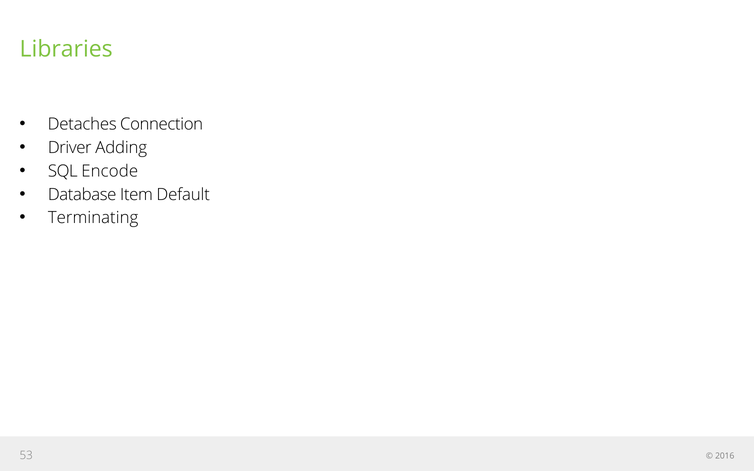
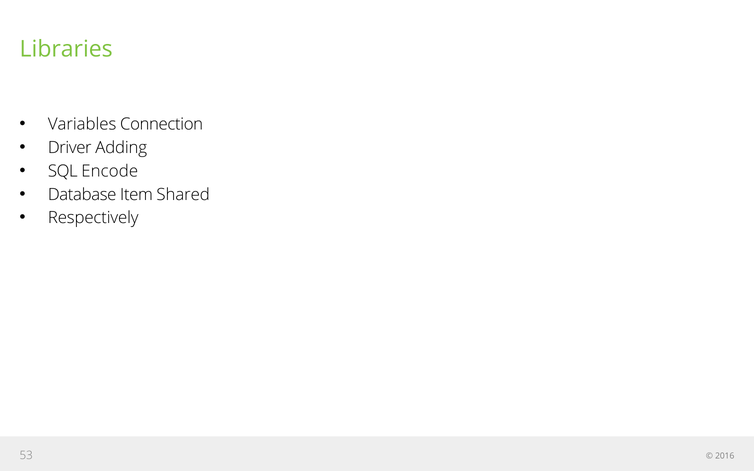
Detaches: Detaches -> Variables
Default: Default -> Shared
Terminating: Terminating -> Respectively
